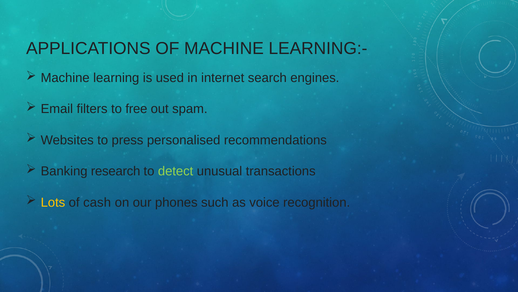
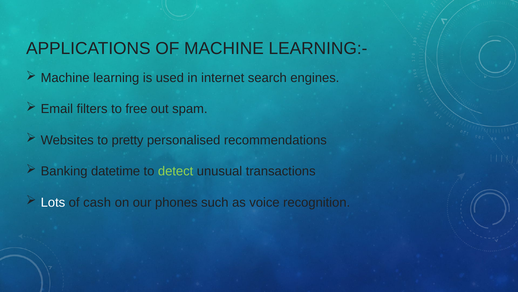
press: press -> pretty
research: research -> datetime
Lots colour: yellow -> white
